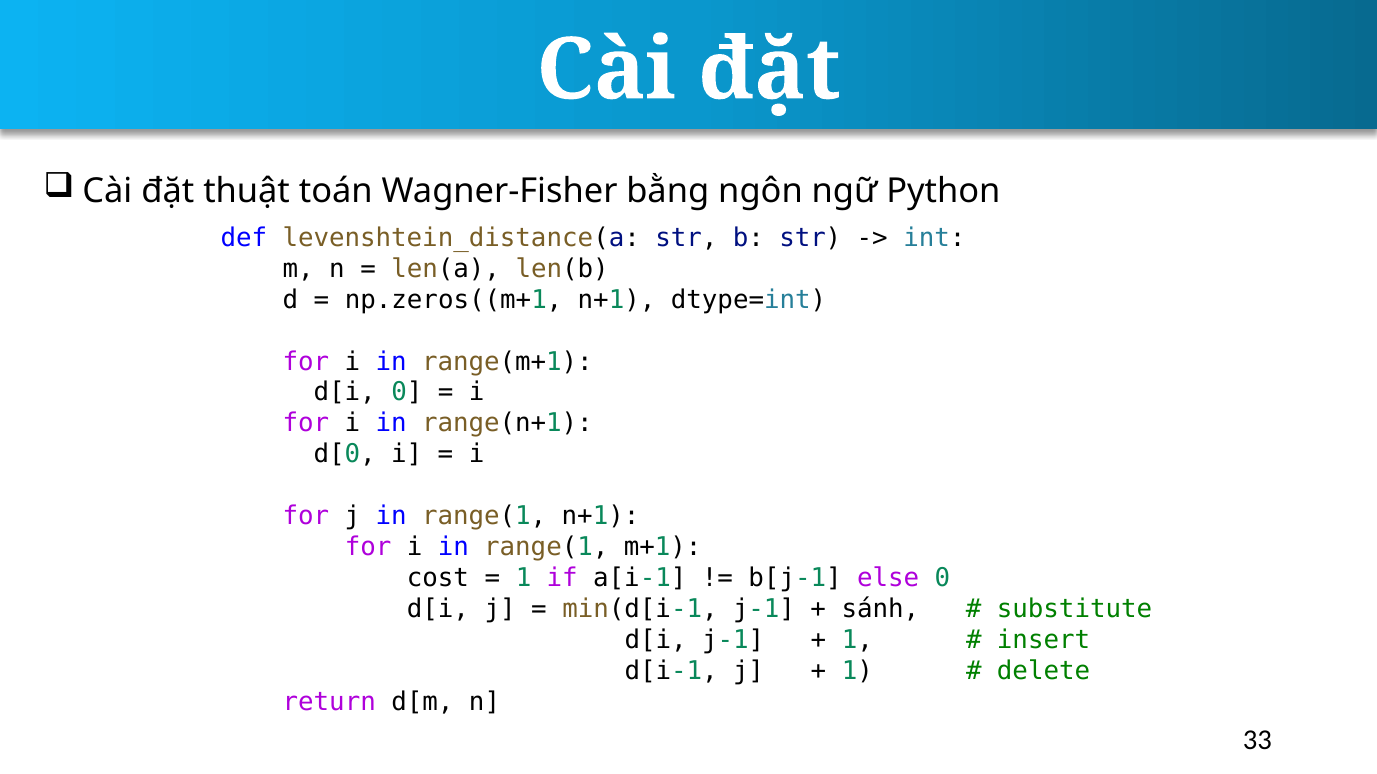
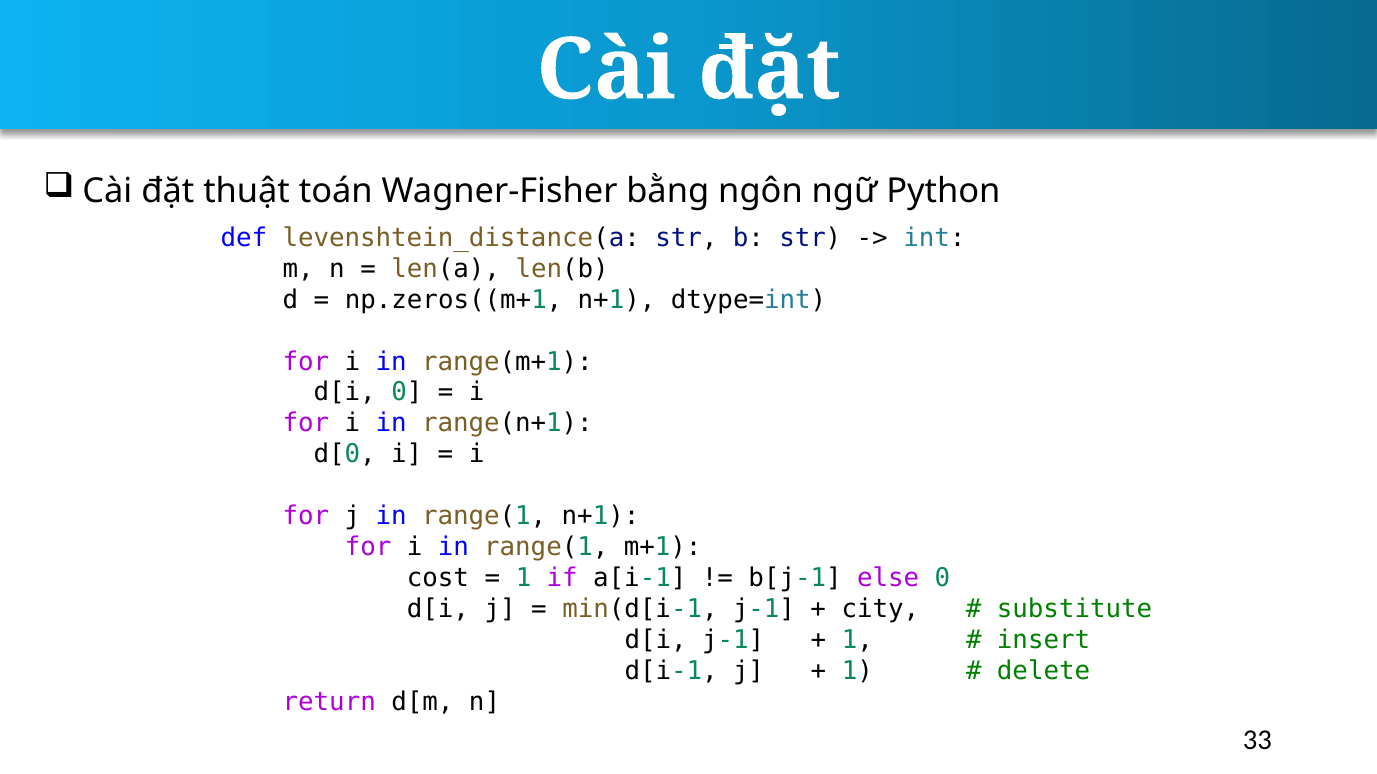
sánh: sánh -> city
